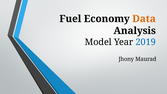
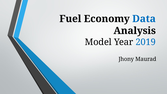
Data colour: orange -> blue
